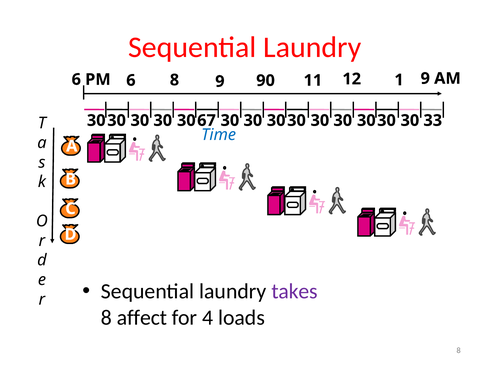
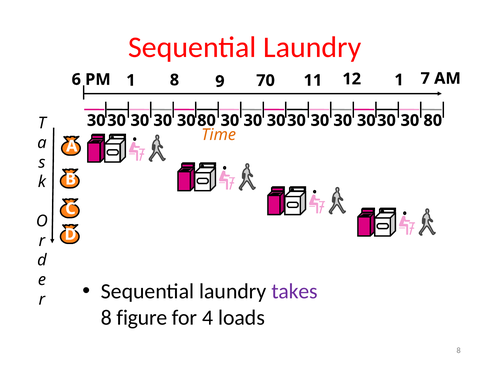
PM 6: 6 -> 1
90: 90 -> 70
1 9: 9 -> 7
30 67: 67 -> 80
33 at (433, 121): 33 -> 80
Time colour: blue -> orange
affect: affect -> figure
